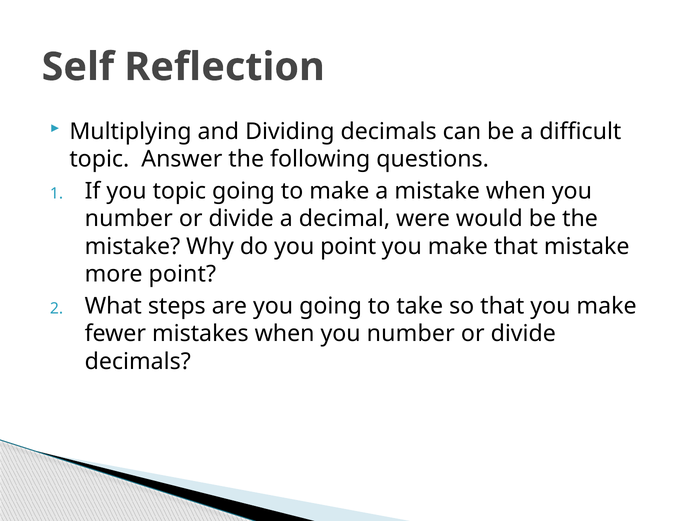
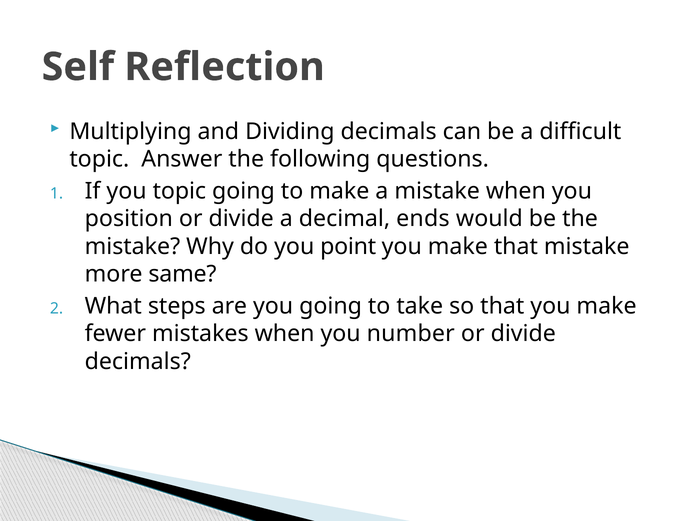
number at (129, 219): number -> position
were: were -> ends
more point: point -> same
